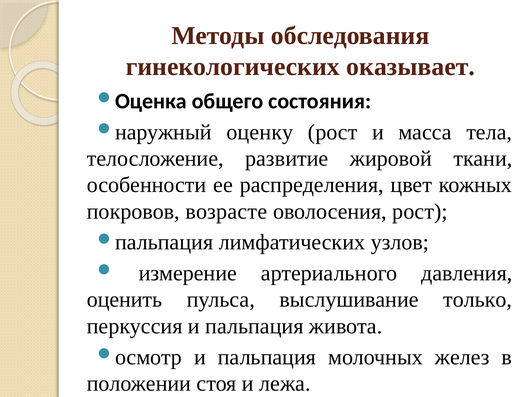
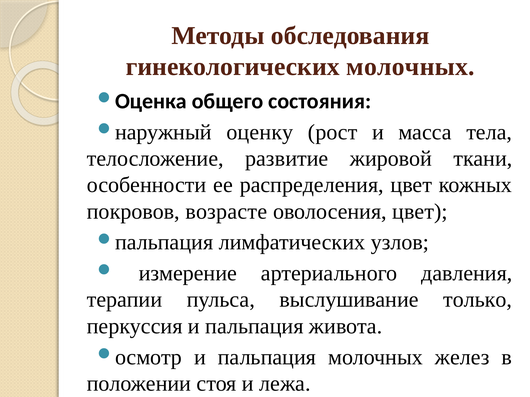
гинекологических оказывает: оказывает -> молочных
оволосения рост: рост -> цвет
оценить: оценить -> терапии
